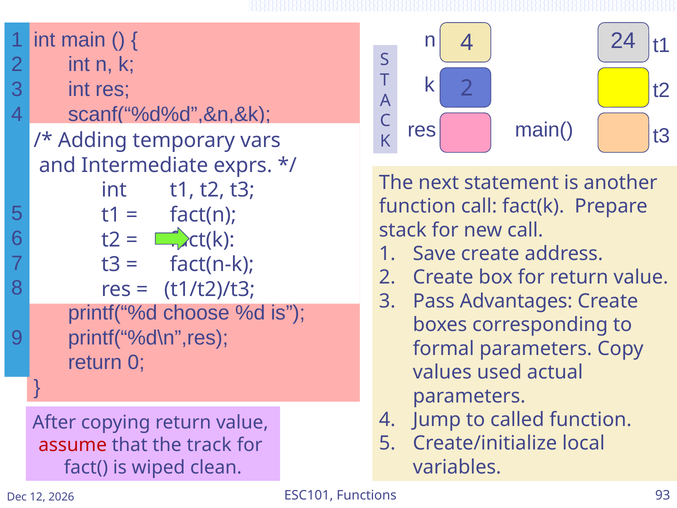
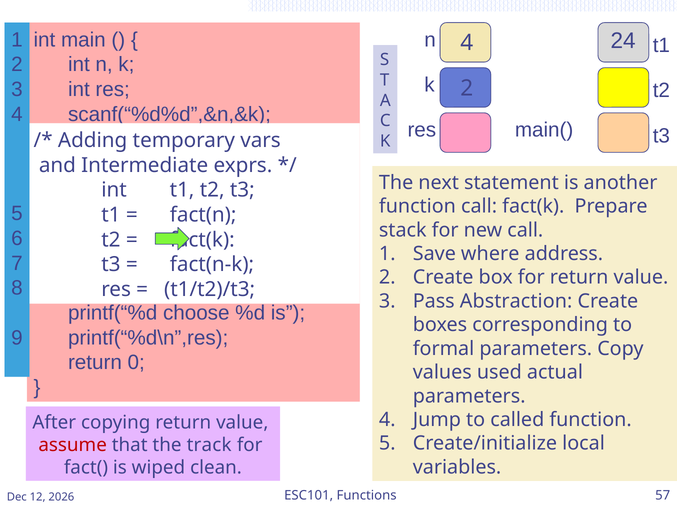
Save create: create -> where
Advantages: Advantages -> Abstraction
93: 93 -> 57
